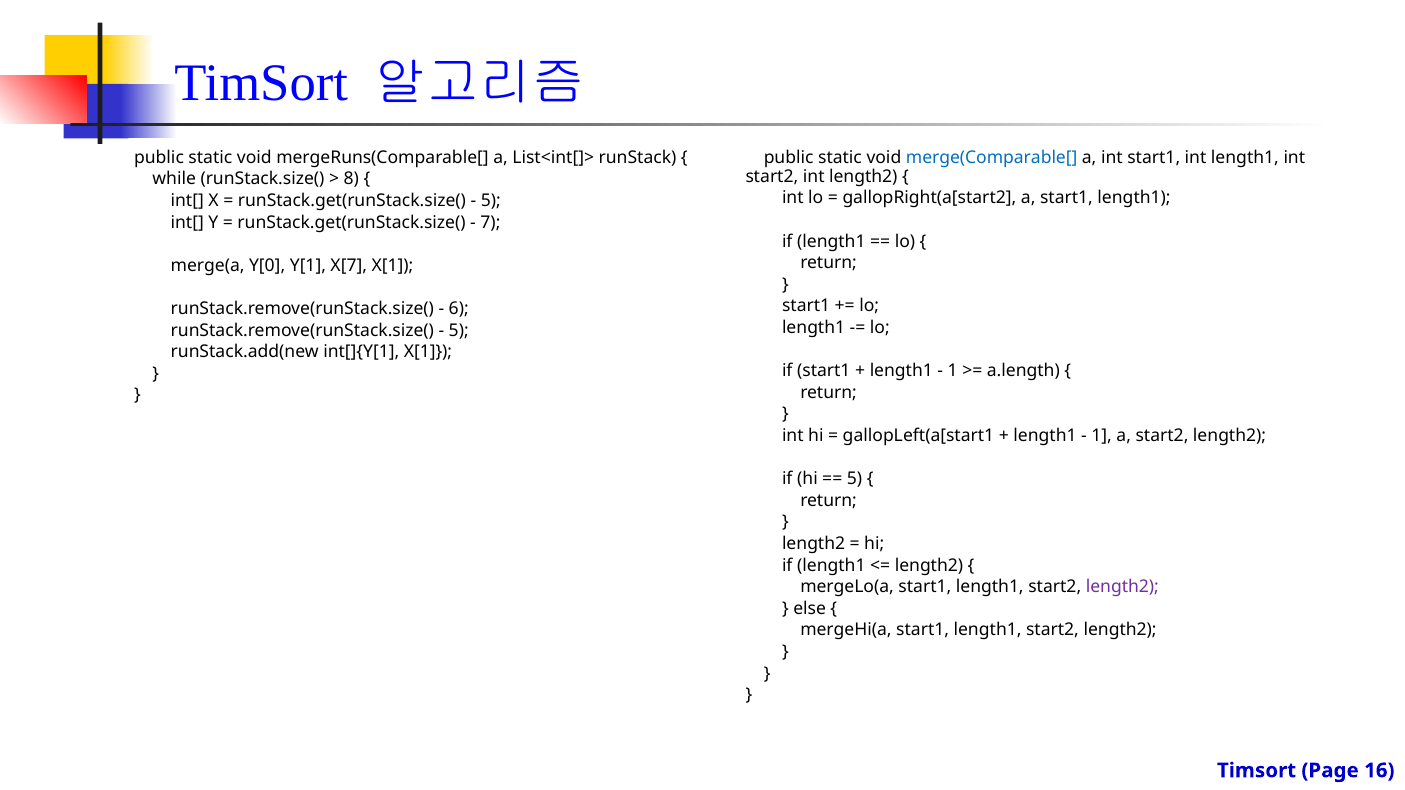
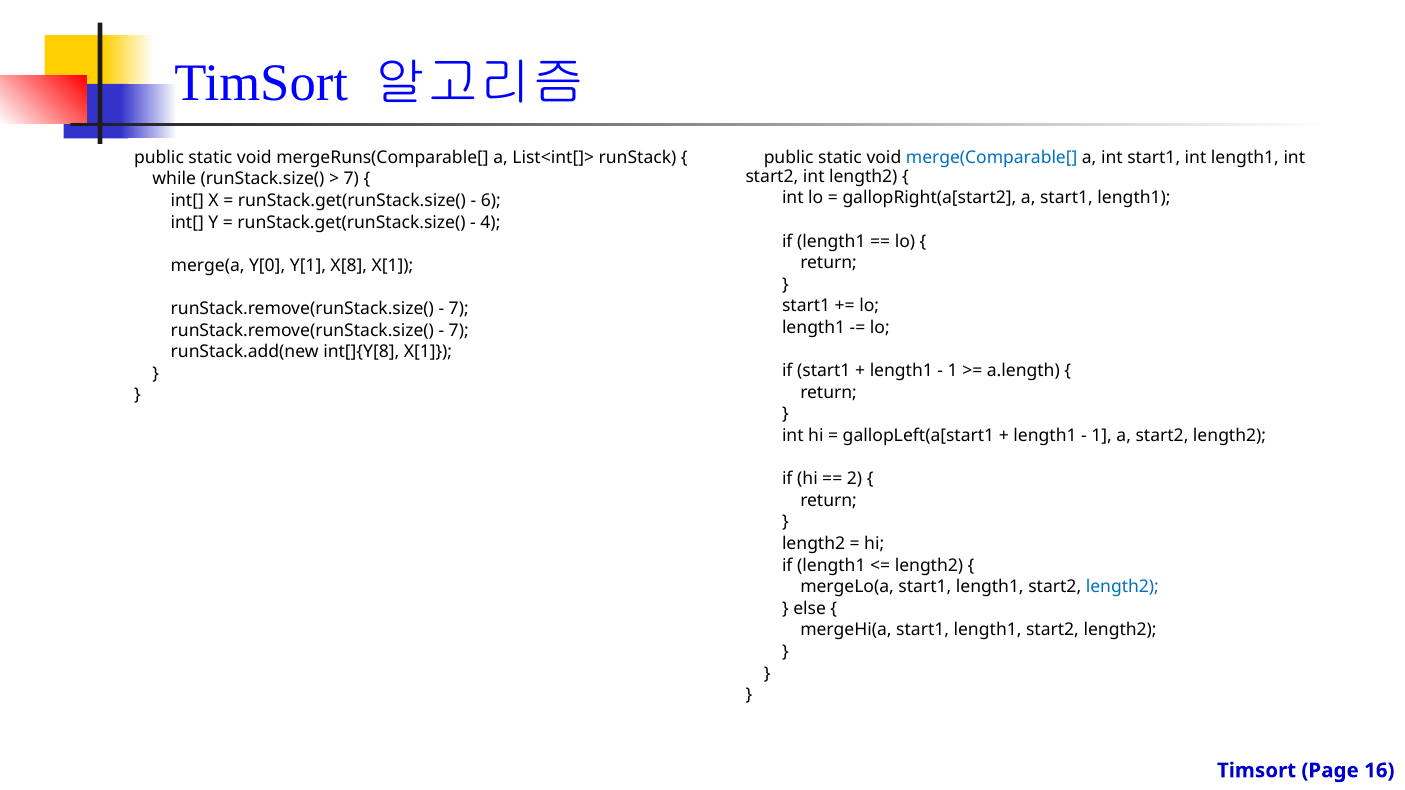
8 at (351, 179): 8 -> 7
5 at (491, 201): 5 -> 6
7: 7 -> 4
X[7: X[7 -> X[8
6 at (459, 309): 6 -> 7
5 at (459, 330): 5 -> 7
int[]{Y[1: int[]{Y[1 -> int[]{Y[8
5 at (855, 479): 5 -> 2
length2 at (1122, 587) colour: purple -> blue
